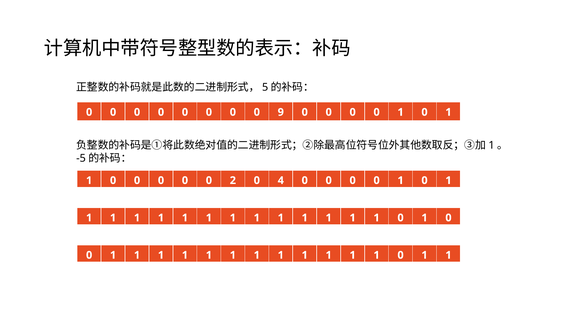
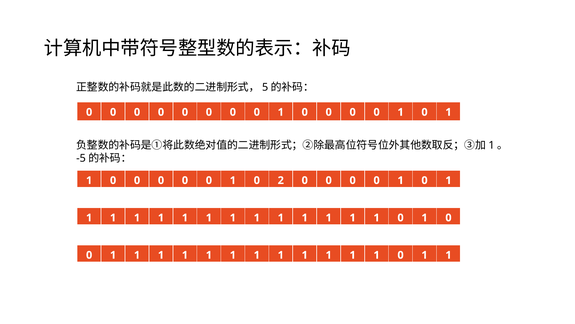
9 at (281, 112): 9 -> 1
2 at (233, 180): 2 -> 1
4: 4 -> 2
